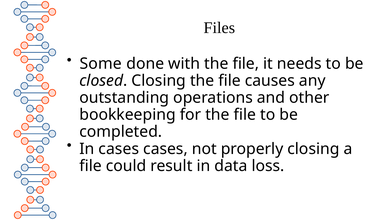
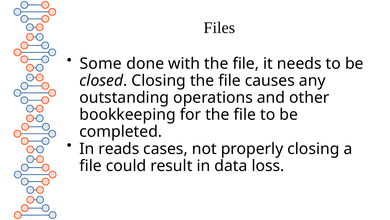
In cases: cases -> reads
